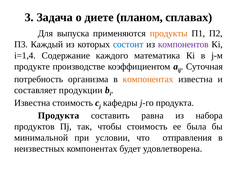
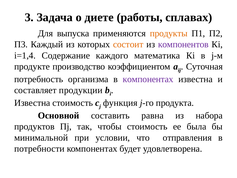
планом: планом -> работы
состоит colour: blue -> orange
производстве: производстве -> производство
компонентах at (148, 79) colour: orange -> purple
кафедры: кафедры -> функция
Продукта at (59, 115): Продукта -> Основной
неизвестных: неизвестных -> потребности
